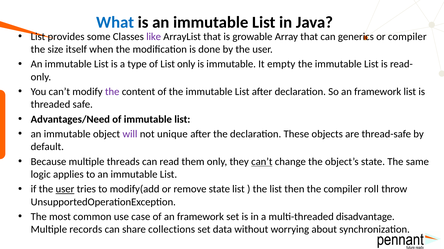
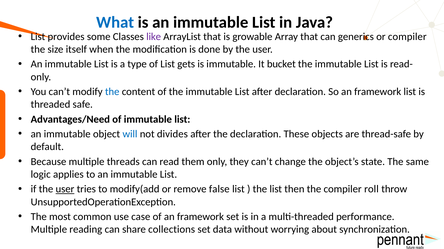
List only: only -> gets
empty: empty -> bucket
the at (112, 92) colour: purple -> blue
will colour: purple -> blue
unique: unique -> divides
can’t at (262, 162) underline: present -> none
remove state: state -> false
disadvantage: disadvantage -> performance
records: records -> reading
